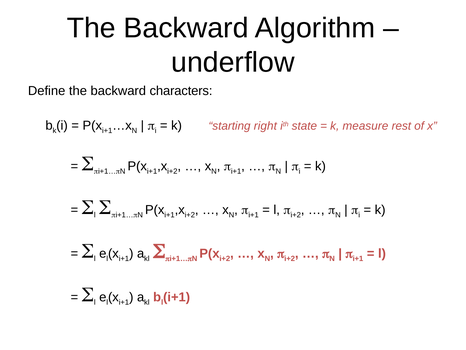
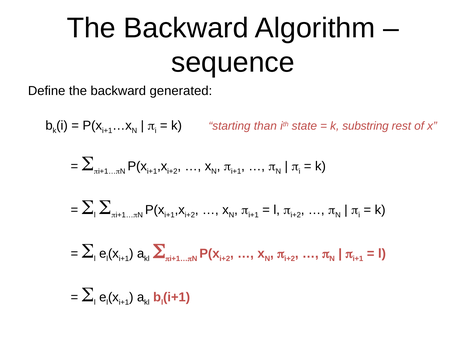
underflow: underflow -> sequence
characters: characters -> generated
right: right -> than
measure: measure -> substring
